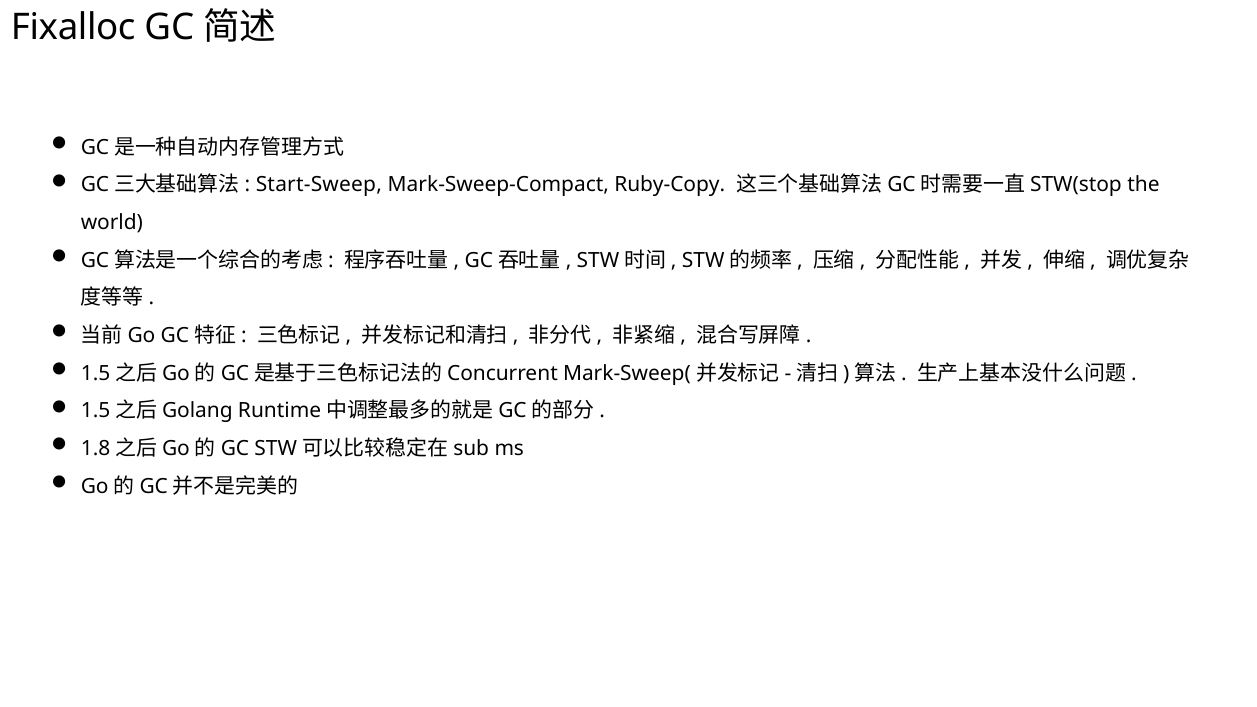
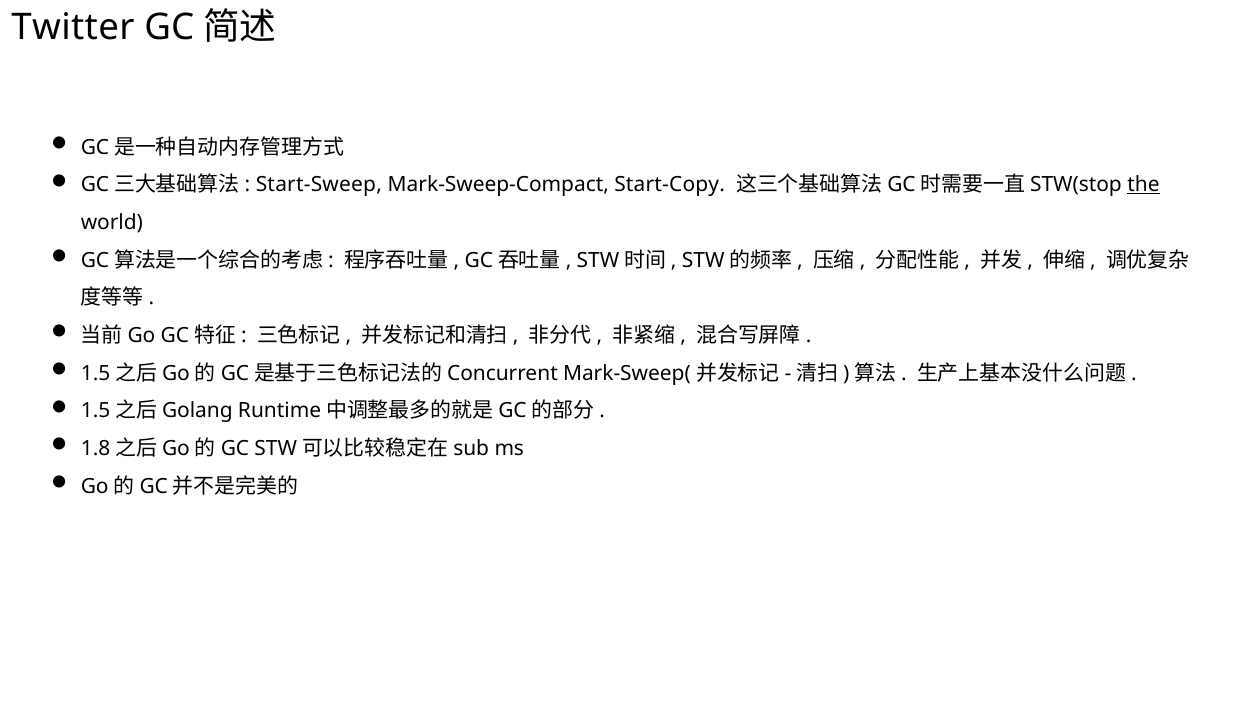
Fixalloc: Fixalloc -> Twitter
Ruby-Copy: Ruby-Copy -> Start-Copy
the underline: none -> present
